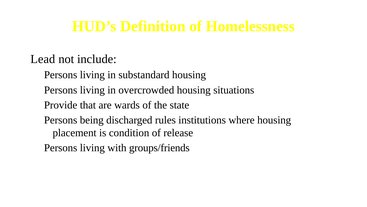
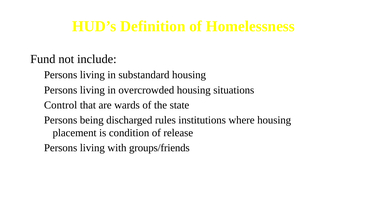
Lead: Lead -> Fund
Provide: Provide -> Control
